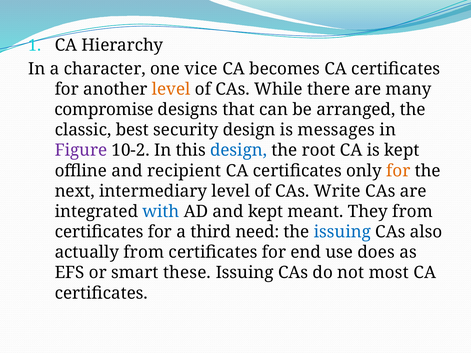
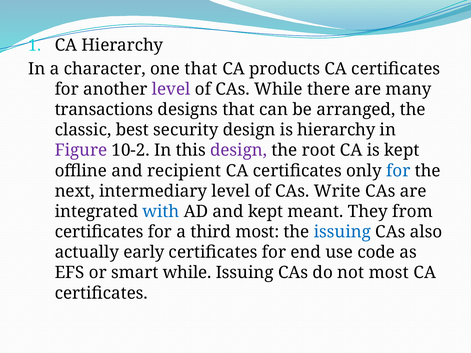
one vice: vice -> that
becomes: becomes -> products
level at (171, 89) colour: orange -> purple
compromise: compromise -> transactions
is messages: messages -> hierarchy
design at (239, 150) colour: blue -> purple
for at (398, 171) colour: orange -> blue
third need: need -> most
actually from: from -> early
does: does -> code
smart these: these -> while
